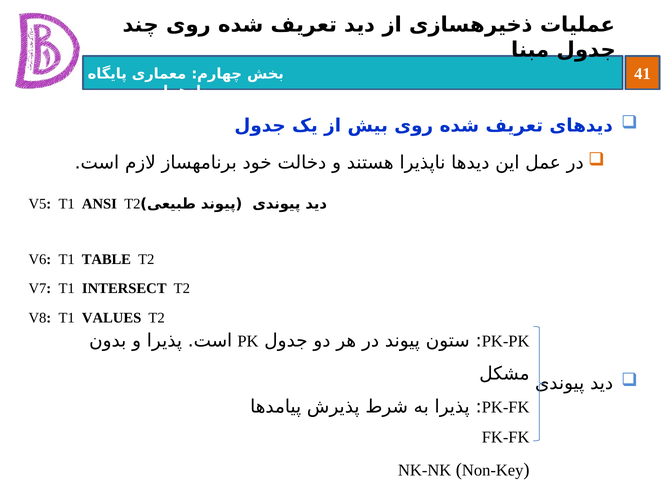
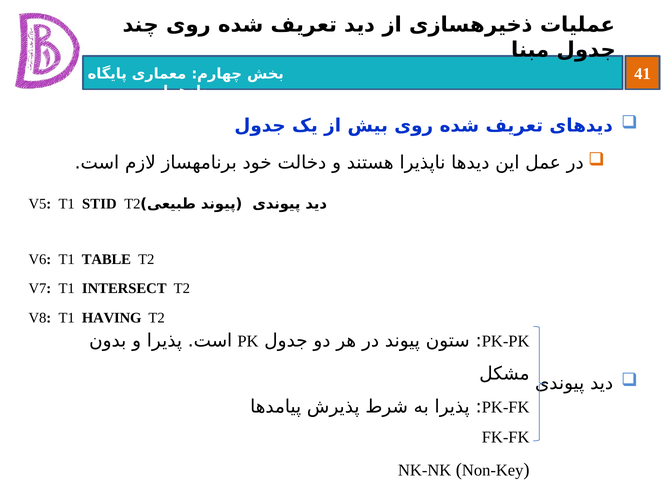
ANSI: ANSI -> STID
VALUES: VALUES -> HAVING
